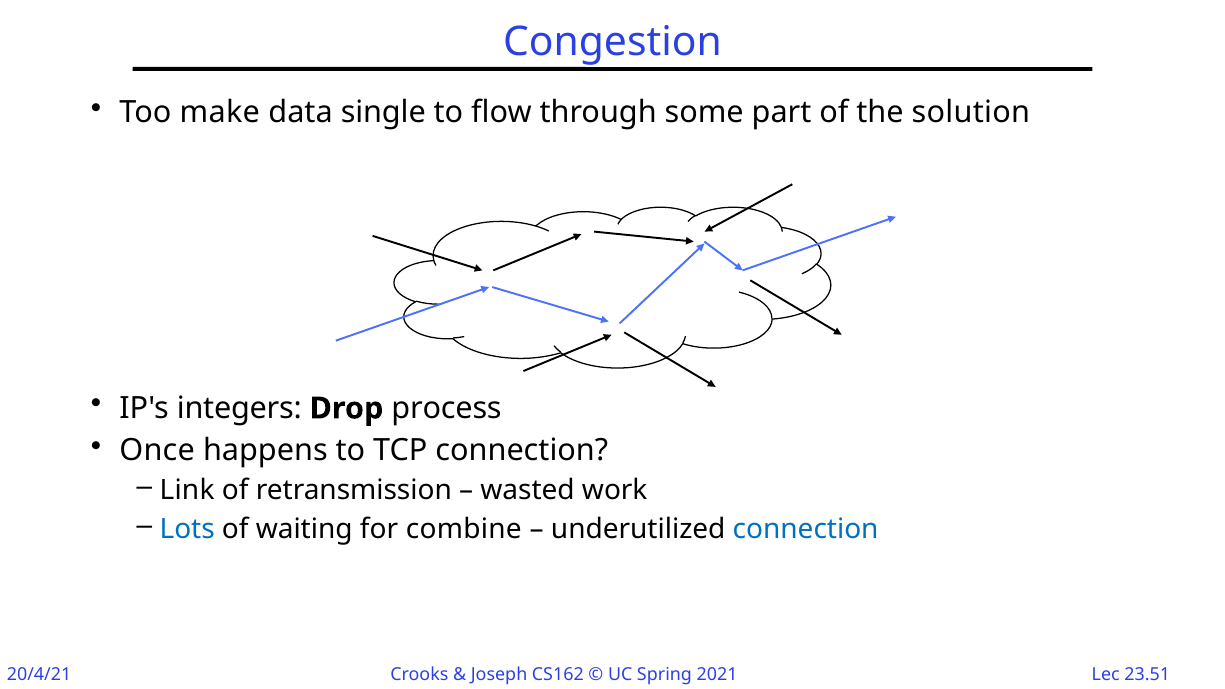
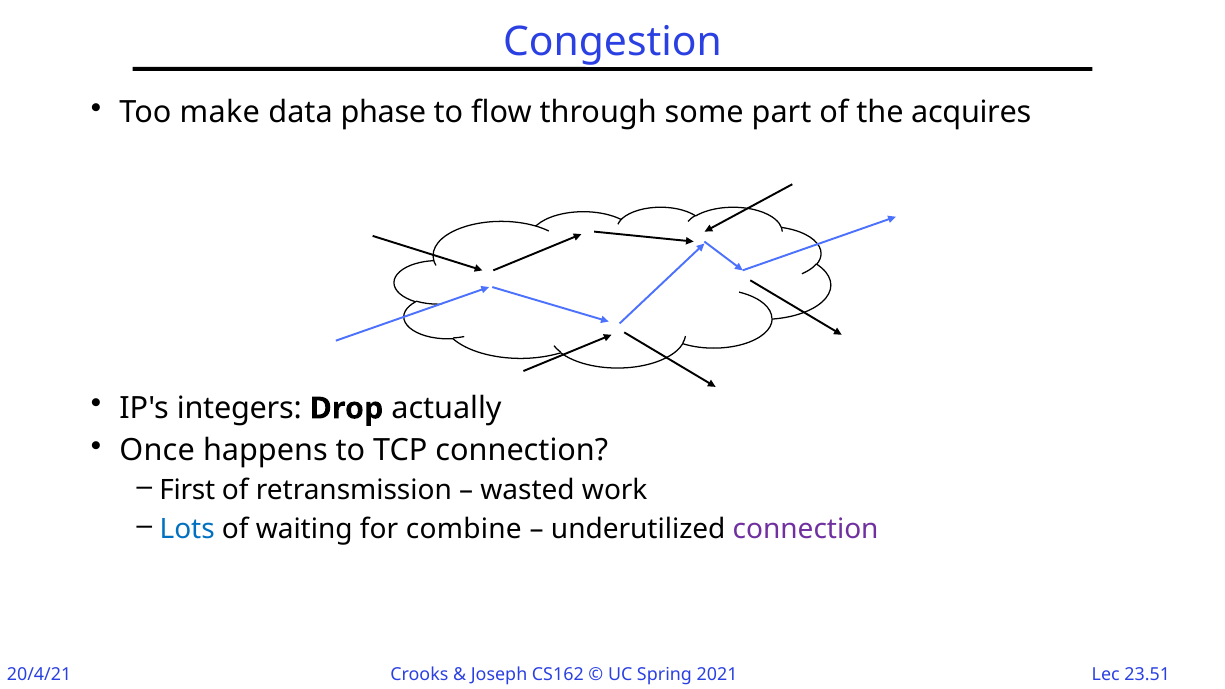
single: single -> phase
solution: solution -> acquires
process: process -> actually
Link: Link -> First
connection at (806, 530) colour: blue -> purple
